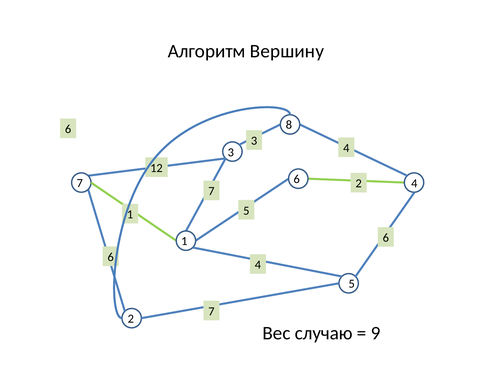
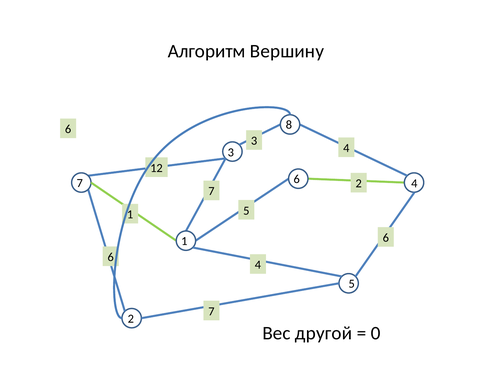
случаю: случаю -> другой
9: 9 -> 0
